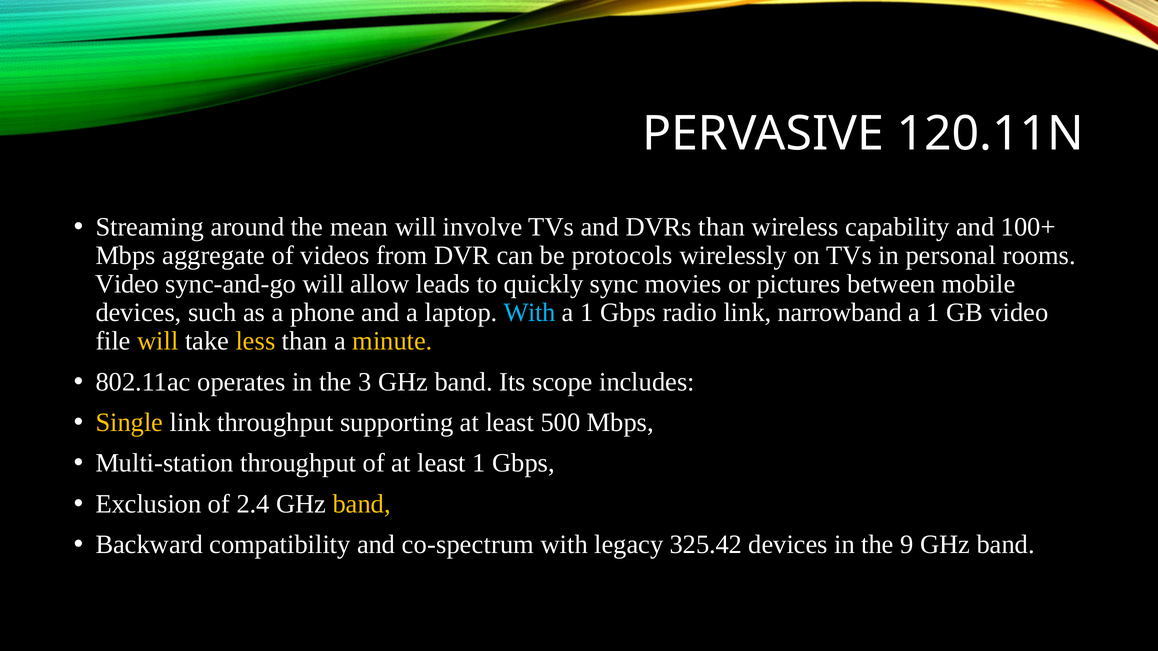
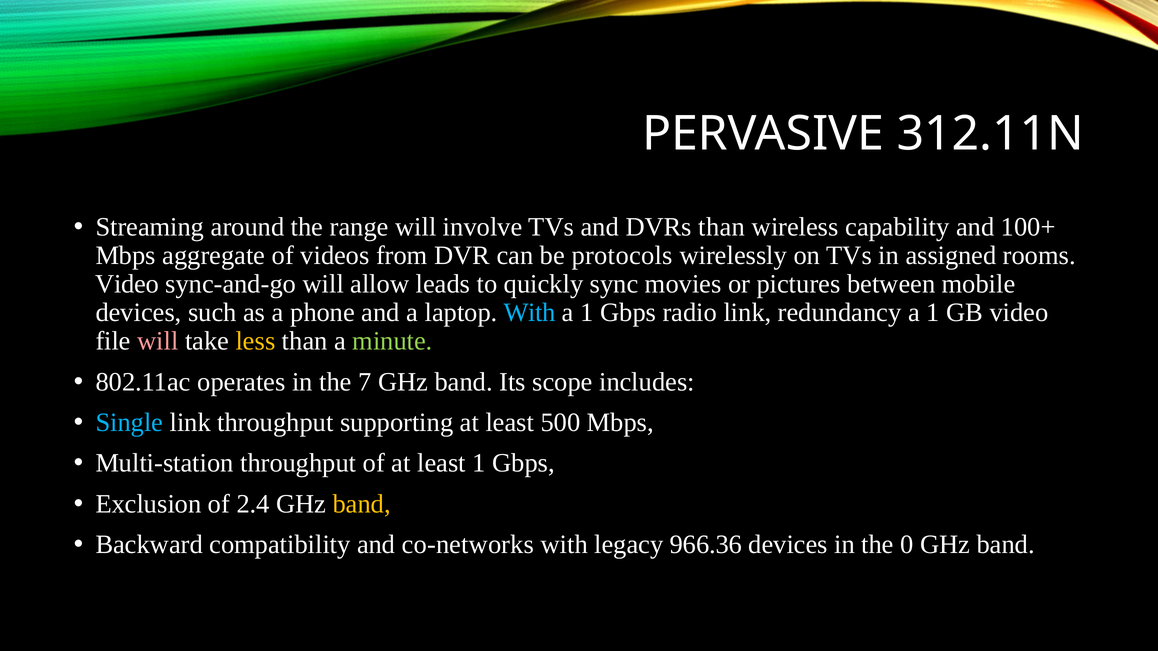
120.11N: 120.11N -> 312.11N
mean: mean -> range
personal: personal -> assigned
narrowband: narrowband -> redundancy
will at (158, 341) colour: yellow -> pink
minute colour: yellow -> light green
3: 3 -> 7
Single colour: yellow -> light blue
co-spectrum: co-spectrum -> co-networks
325.42: 325.42 -> 966.36
9: 9 -> 0
